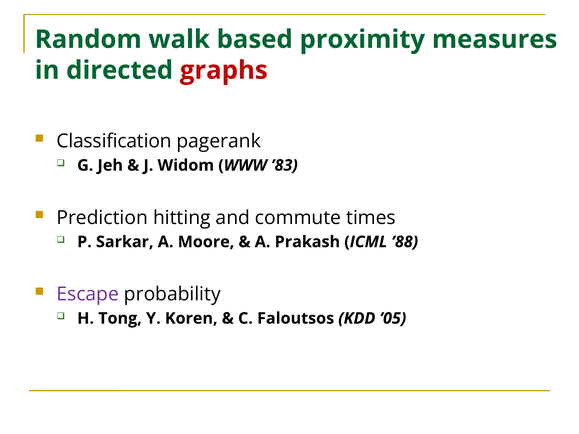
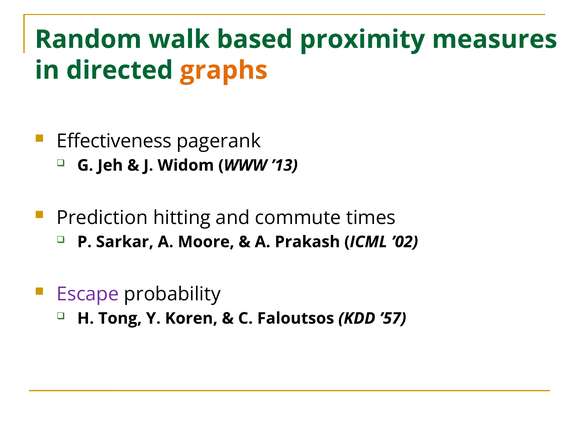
graphs colour: red -> orange
Classification: Classification -> Effectiveness
’83: ’83 -> ’13
’88: ’88 -> ’02
’05: ’05 -> ’57
